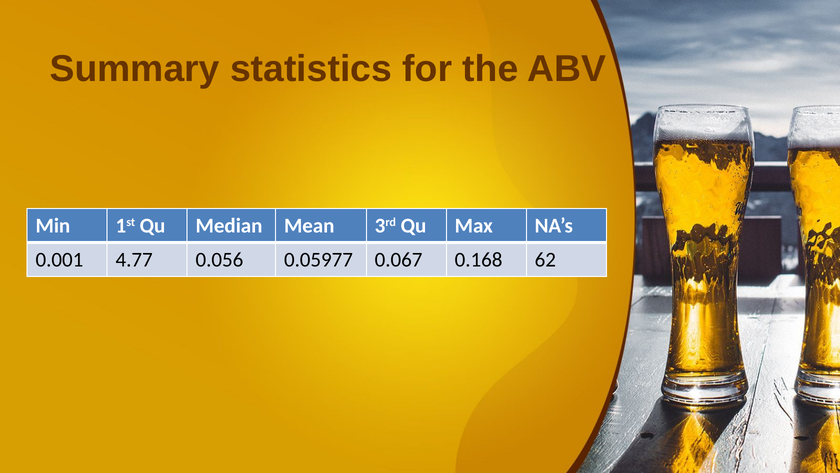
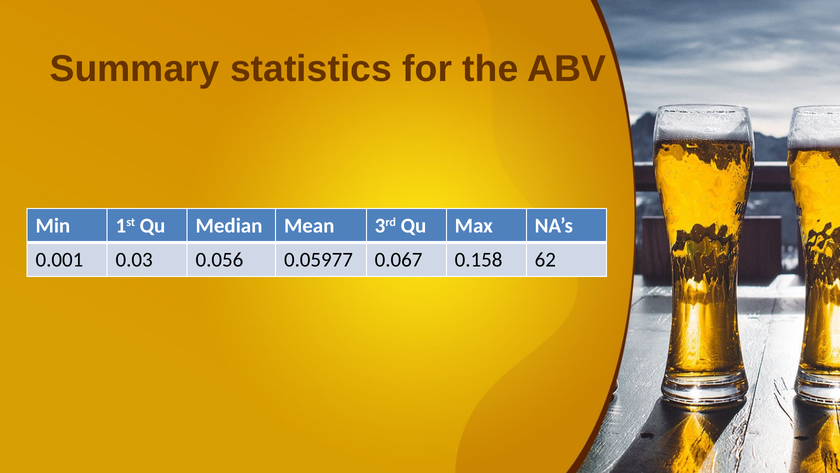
4.77: 4.77 -> 0.03
0.168: 0.168 -> 0.158
